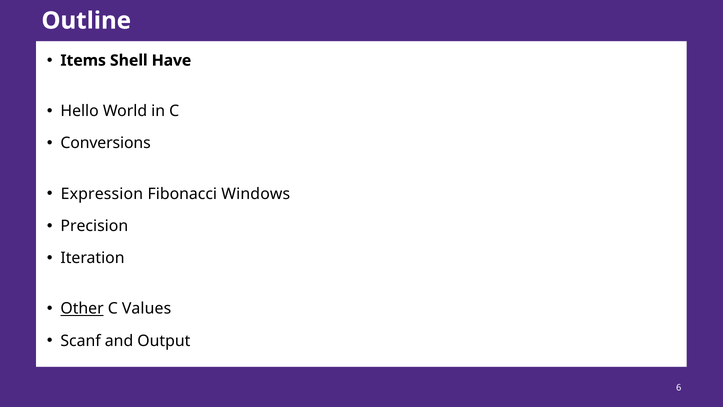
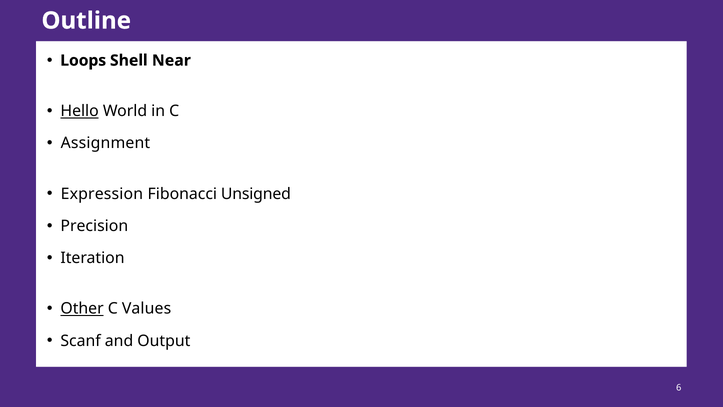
Items: Items -> Loops
Have: Have -> Near
Hello underline: none -> present
Conversions: Conversions -> Assignment
Windows: Windows -> Unsigned
